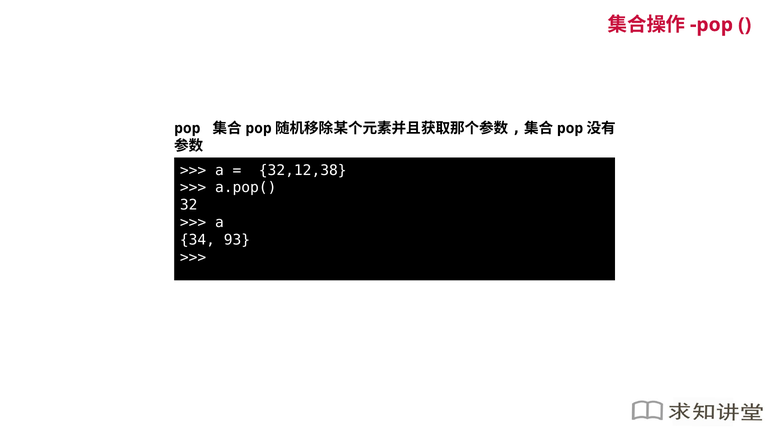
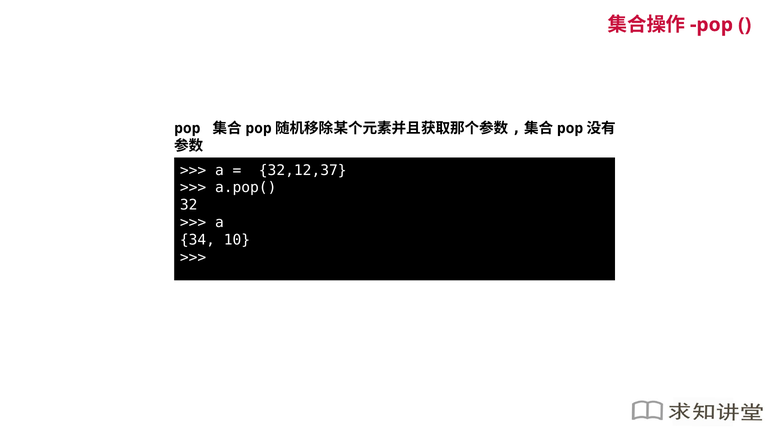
32,12,38: 32,12,38 -> 32,12,37
93: 93 -> 10
